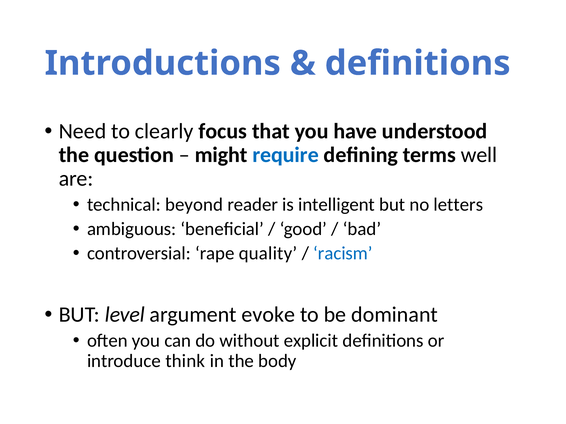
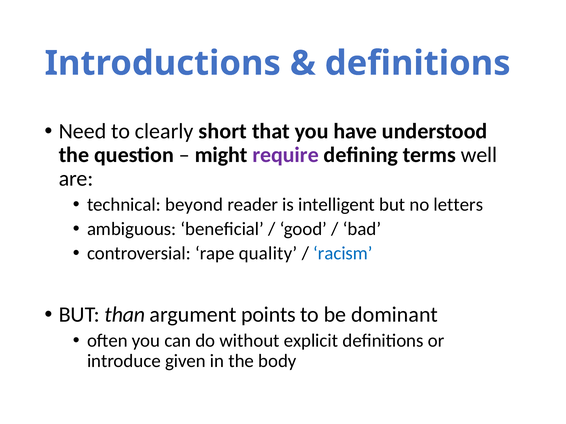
focus: focus -> short
require colour: blue -> purple
level: level -> than
evoke: evoke -> points
think: think -> given
